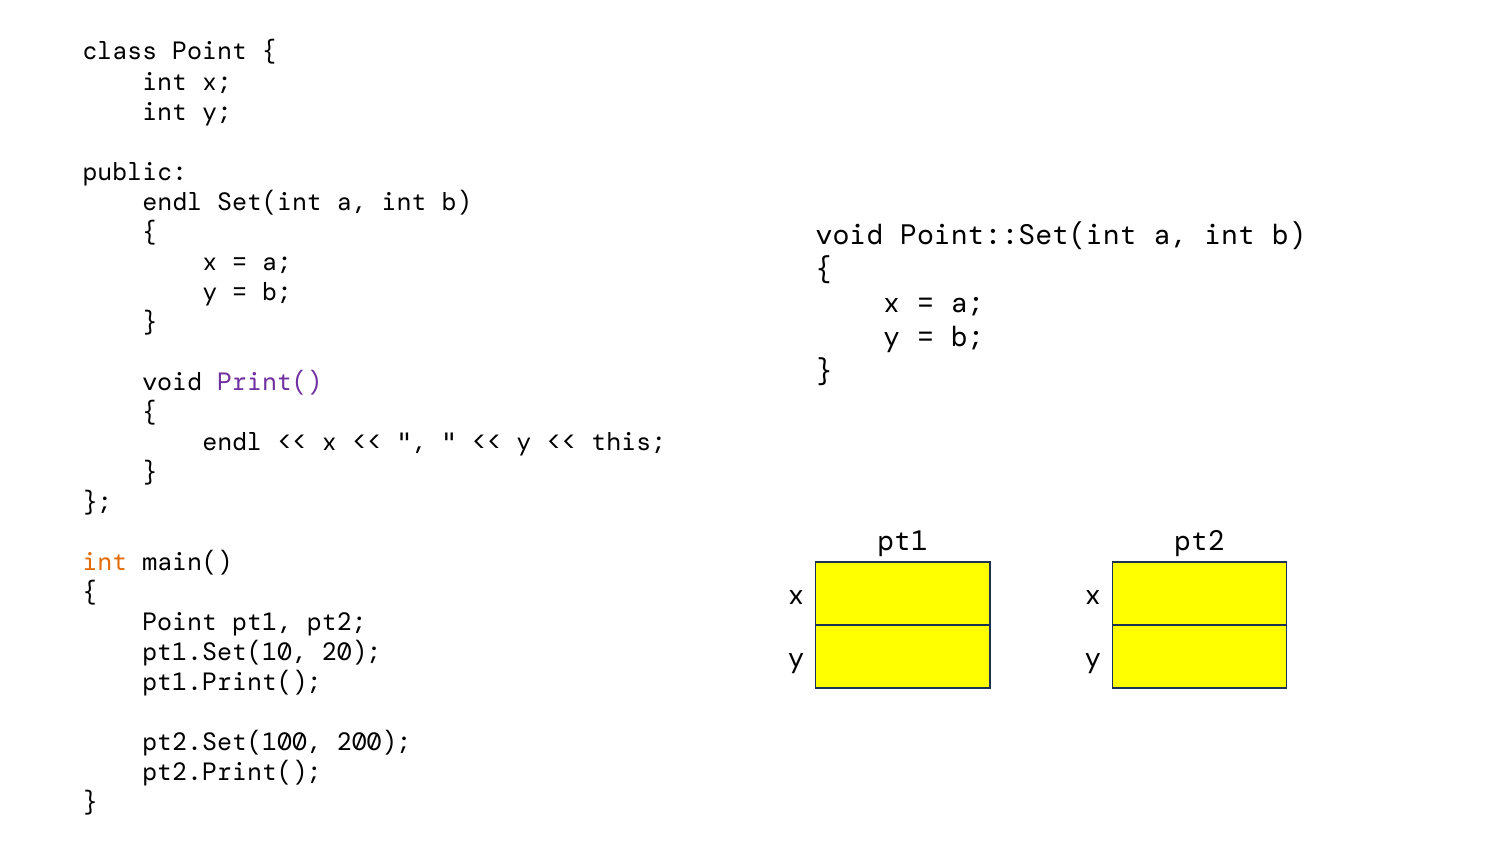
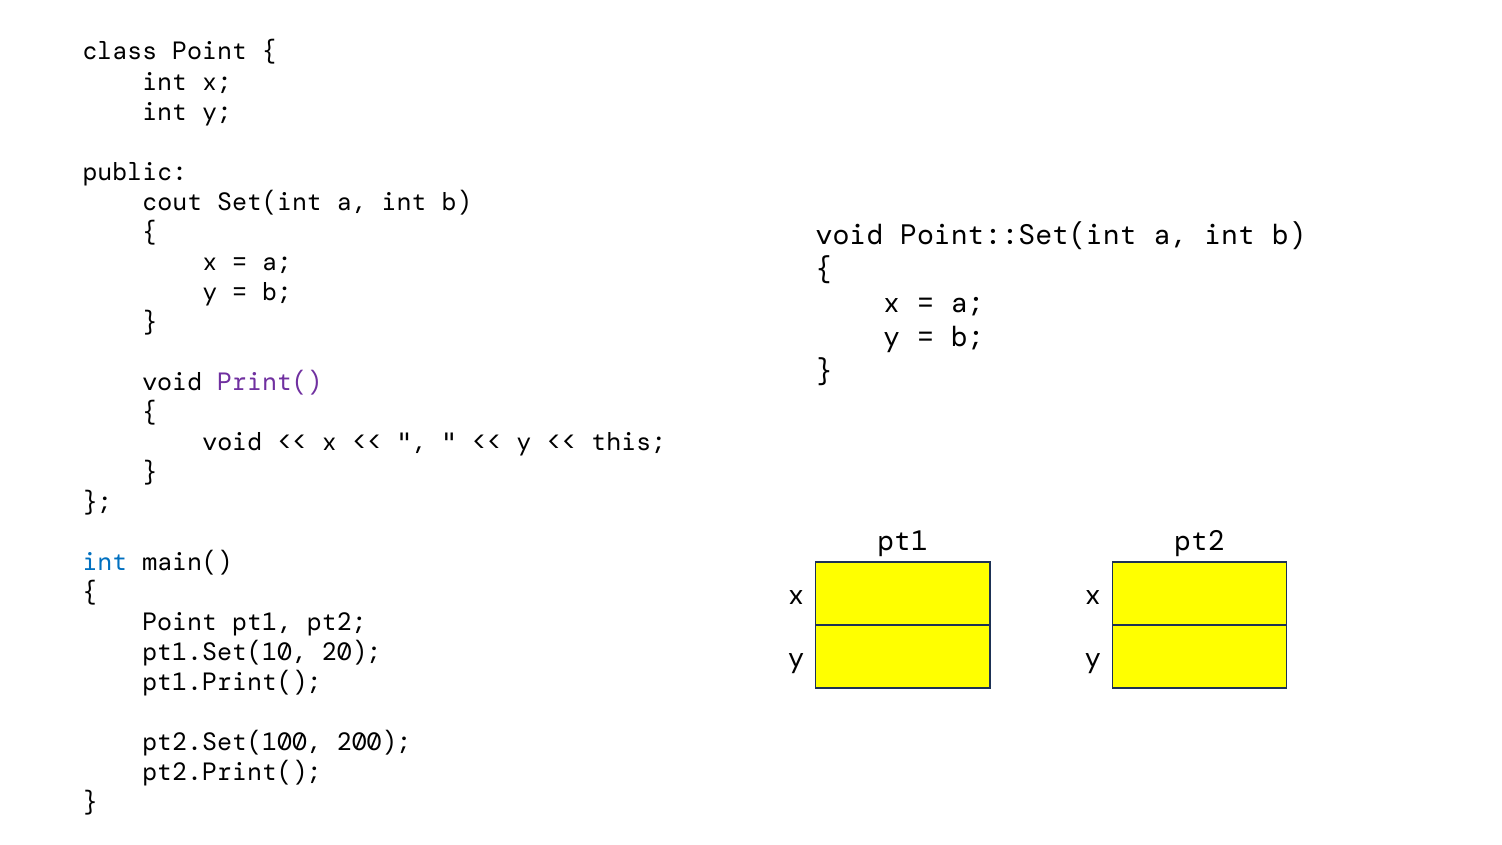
endl at (172, 202): endl -> cout
endl at (232, 442): endl -> void
int at (105, 562) colour: orange -> blue
